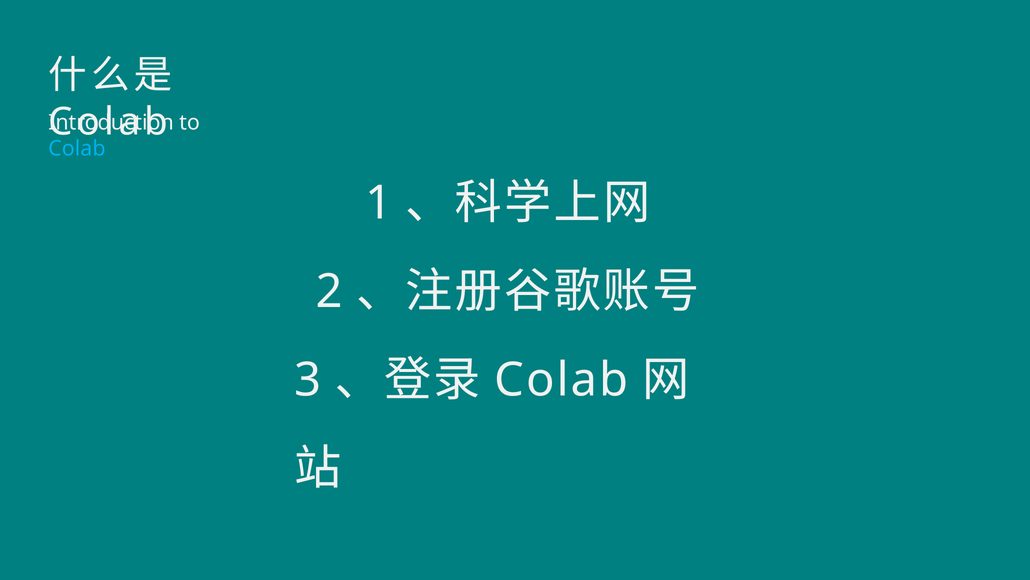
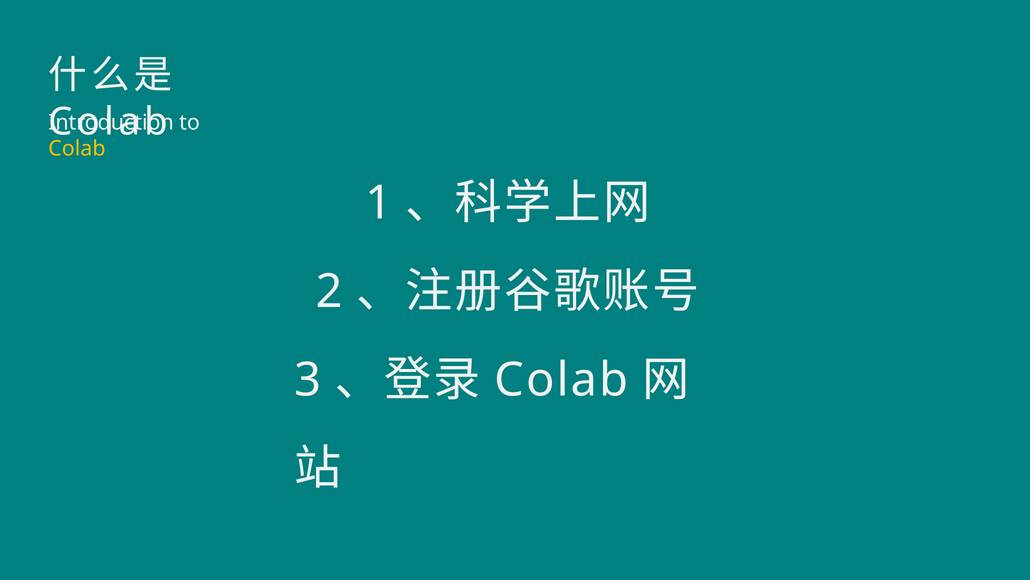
Colab at (77, 148) colour: light blue -> yellow
